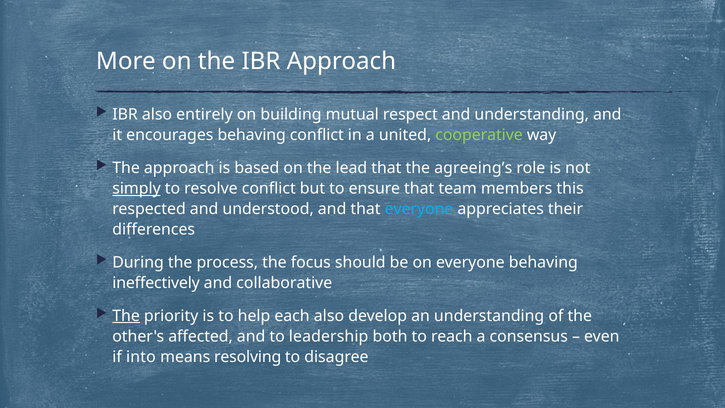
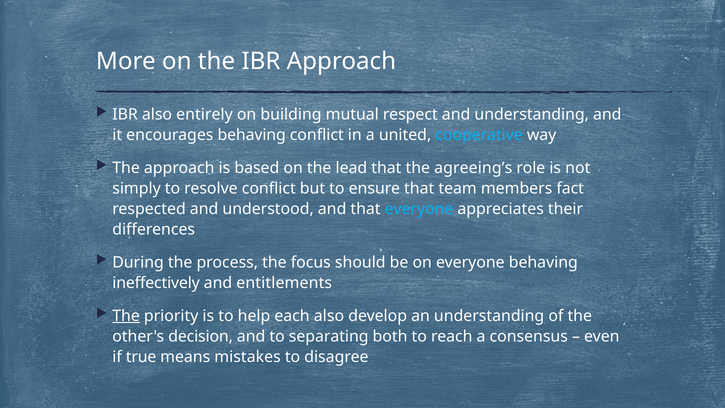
cooperative colour: light green -> light blue
simply underline: present -> none
this: this -> fact
collaborative: collaborative -> entitlements
affected: affected -> decision
leadership: leadership -> separating
into: into -> true
resolving: resolving -> mistakes
